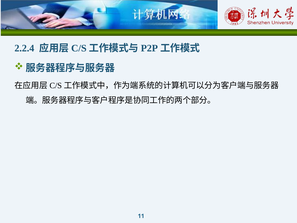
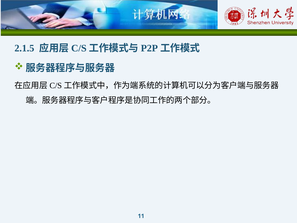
2.2.4: 2.2.4 -> 2.1.5
